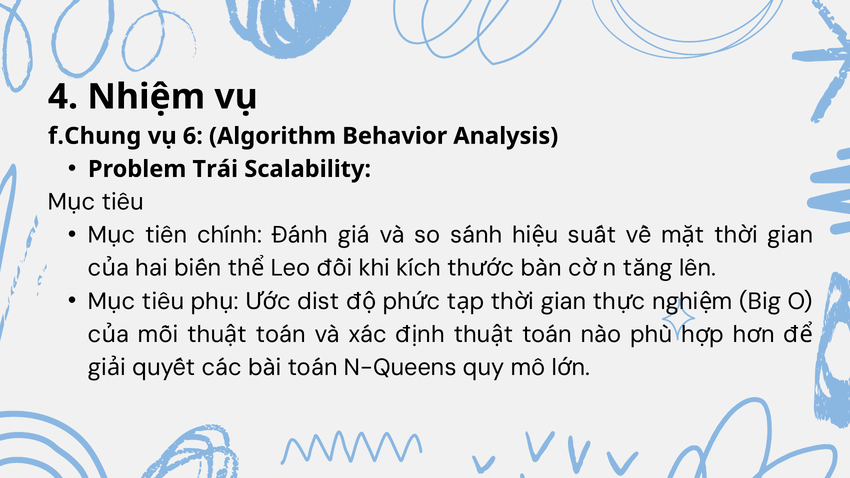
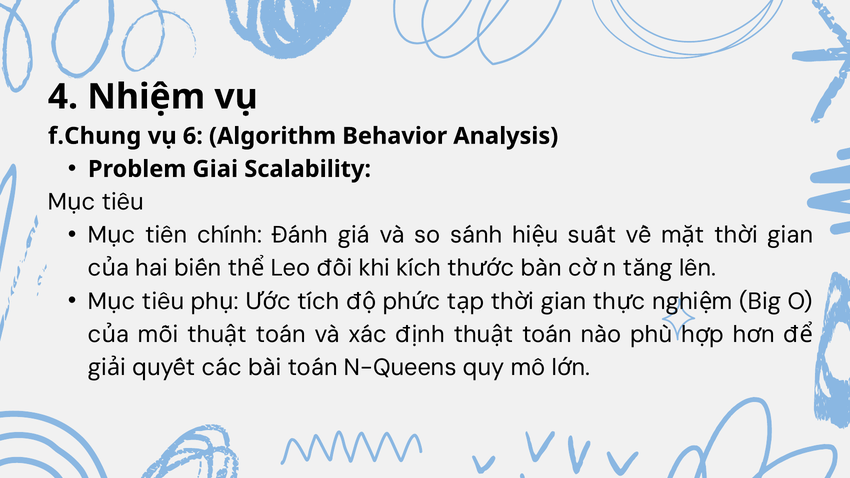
Trái: Trái -> Giai
dist: dist -> tích
